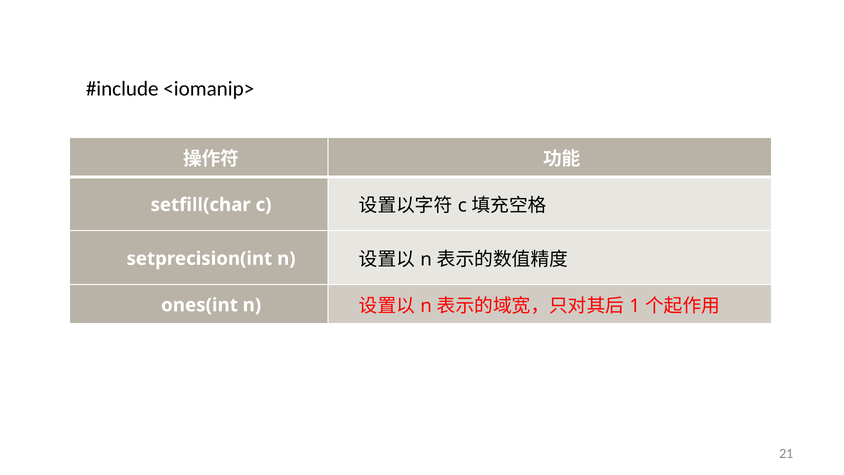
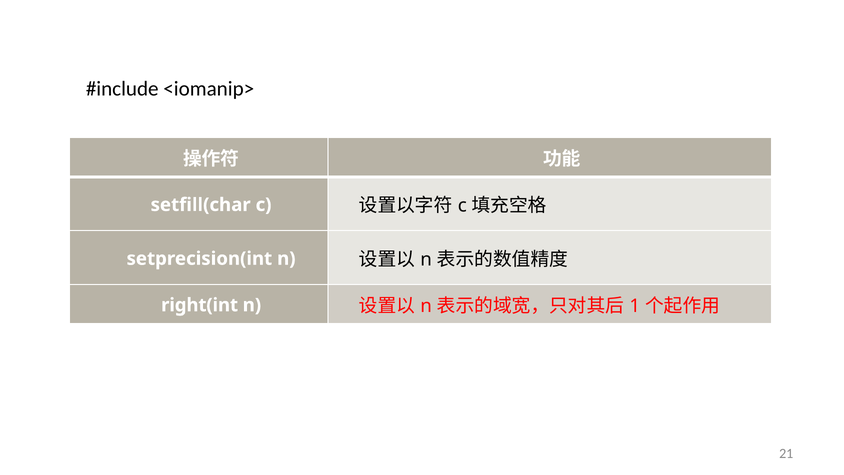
ones(int: ones(int -> right(int
